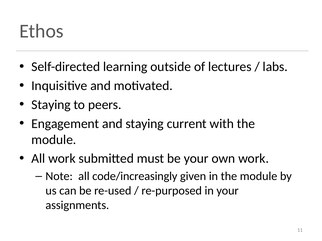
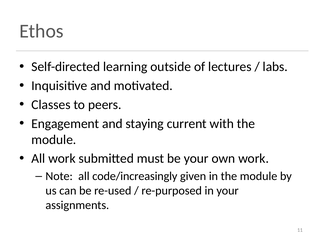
Staying at (51, 105): Staying -> Classes
